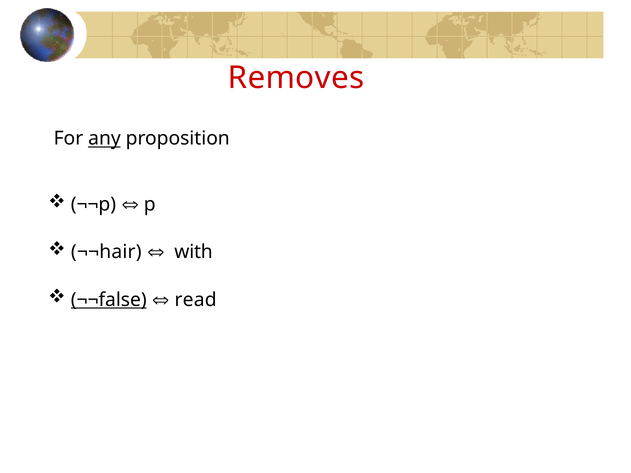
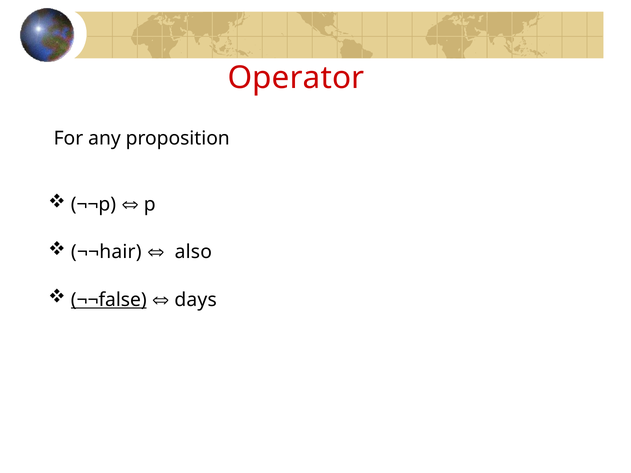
Removes: Removes -> Operator
any underline: present -> none
with: with -> also
read: read -> days
